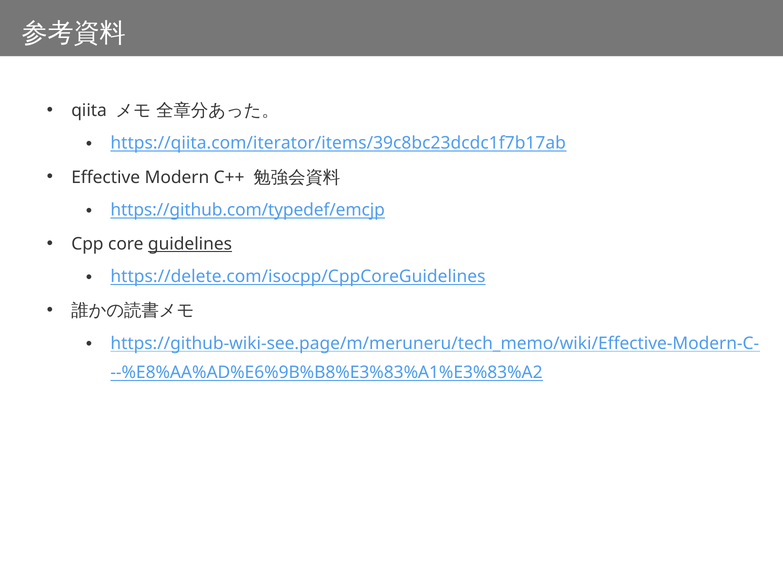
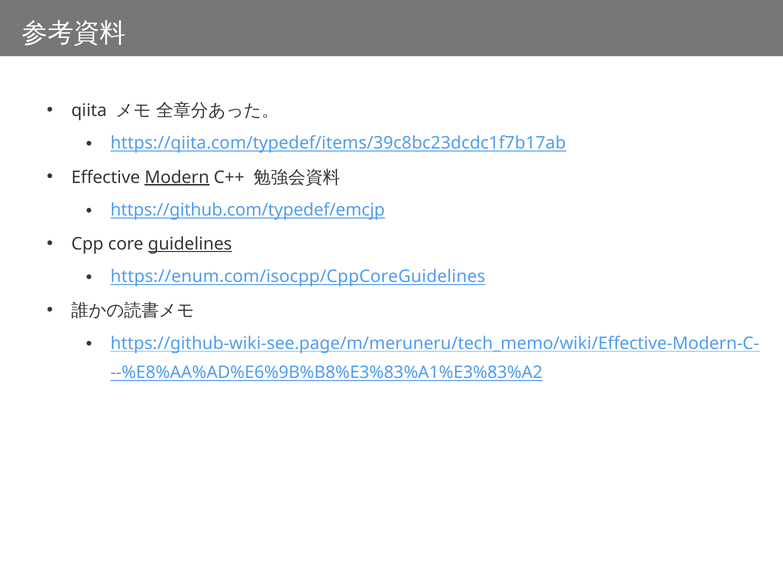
https://qiita.com/iterator/items/39c8bc23dcdc1f7b17ab: https://qiita.com/iterator/items/39c8bc23dcdc1f7b17ab -> https://qiita.com/typedef/items/39c8bc23dcdc1f7b17ab
Modern underline: none -> present
https://delete.com/isocpp/CppCoreGuidelines: https://delete.com/isocpp/CppCoreGuidelines -> https://enum.com/isocpp/CppCoreGuidelines
